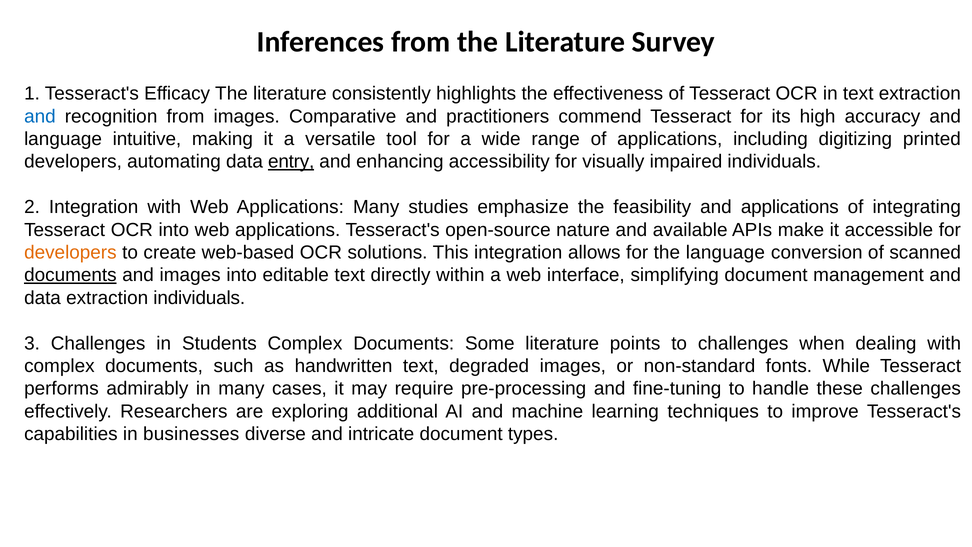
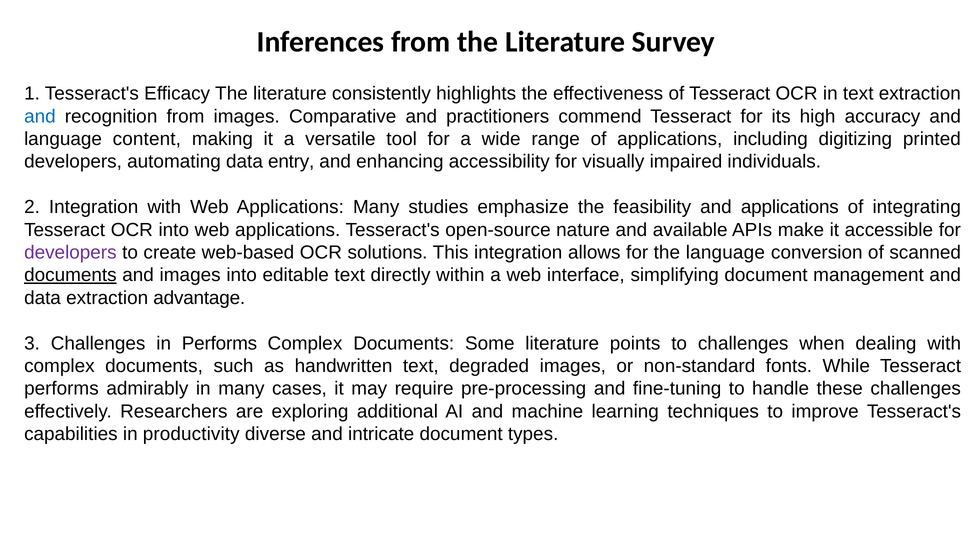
intuitive: intuitive -> content
entry underline: present -> none
developers at (70, 252) colour: orange -> purple
extraction individuals: individuals -> advantage
in Students: Students -> Performs
businesses: businesses -> productivity
